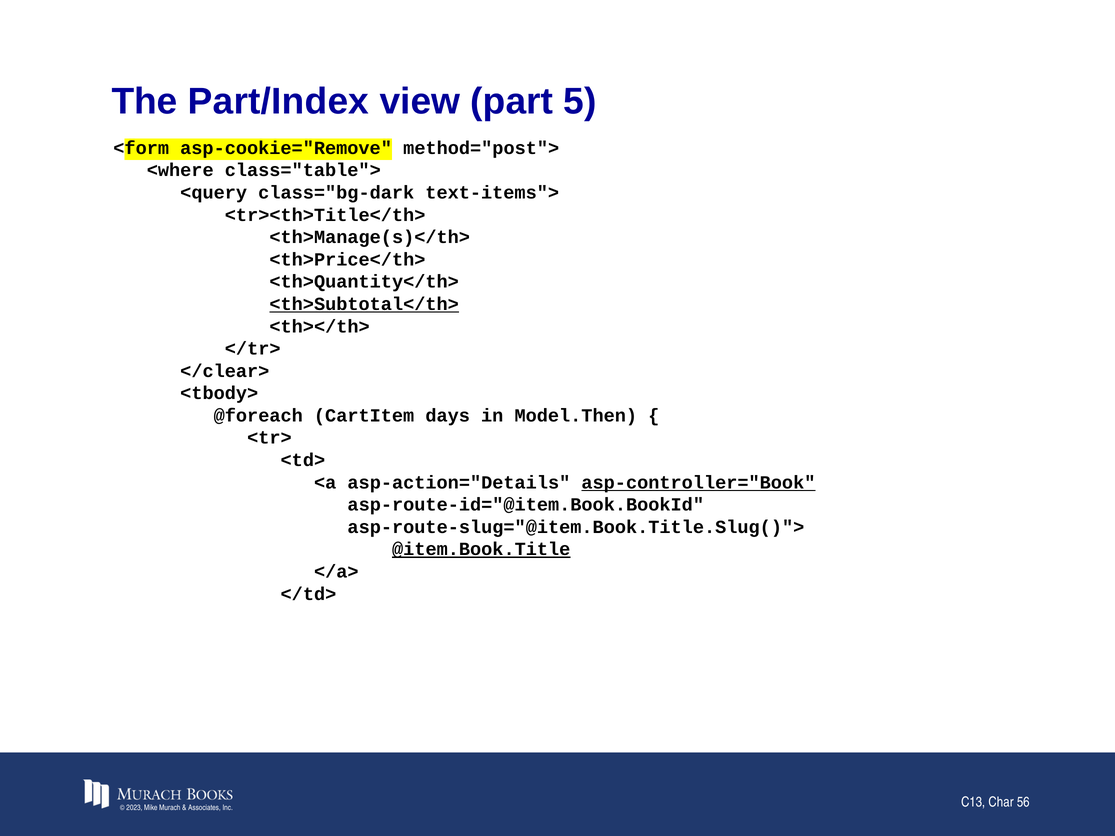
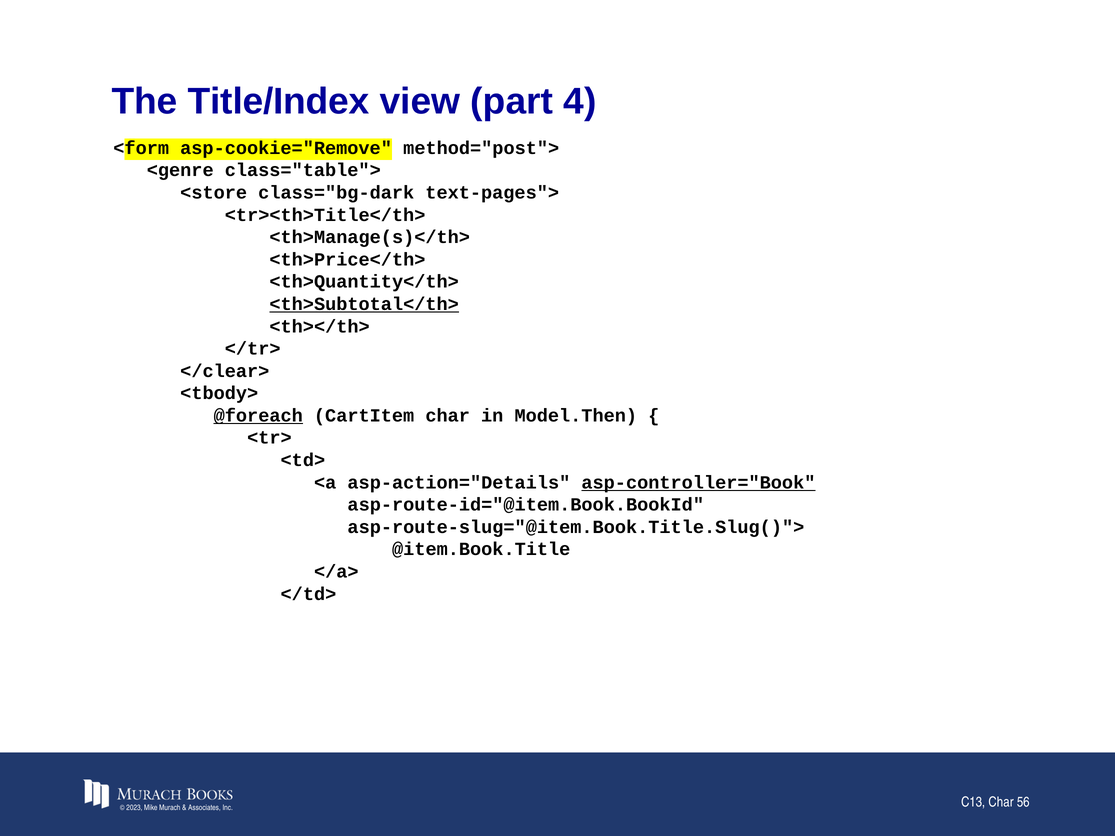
Part/Index: Part/Index -> Title/Index
5: 5 -> 4
<where: <where -> <genre
<query: <query -> <store
text-items">: text-items"> -> text-pages">
@foreach underline: none -> present
CartItem days: days -> char
@item.Book.Title underline: present -> none
